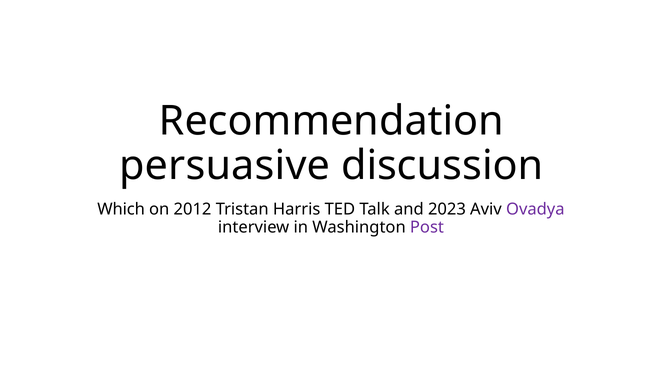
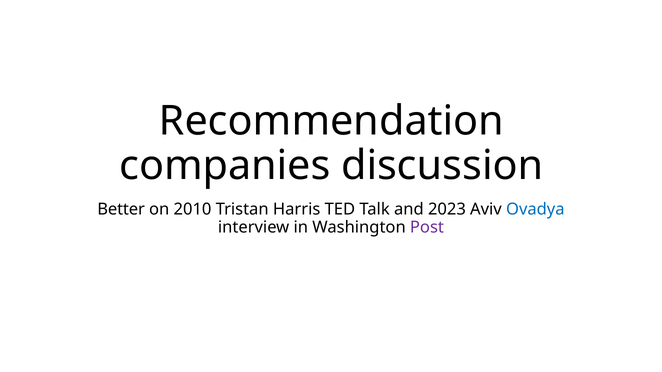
persuasive: persuasive -> companies
Which: Which -> Better
2012: 2012 -> 2010
Ovadya colour: purple -> blue
